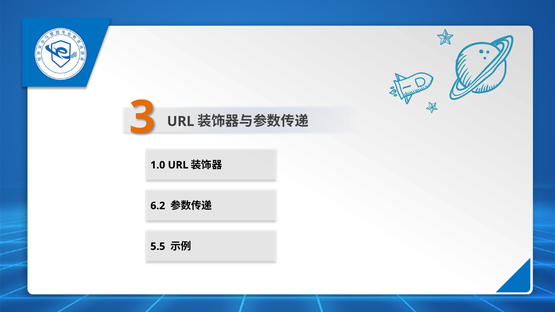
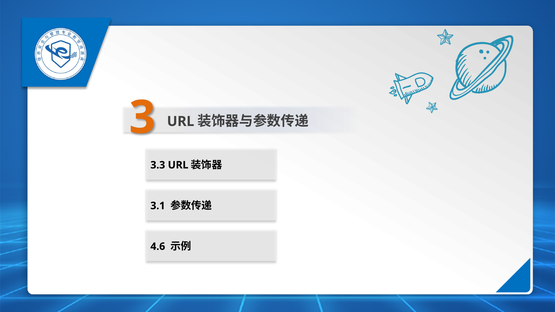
1.0: 1.0 -> 3.3
6.2: 6.2 -> 3.1
5.5: 5.5 -> 4.6
